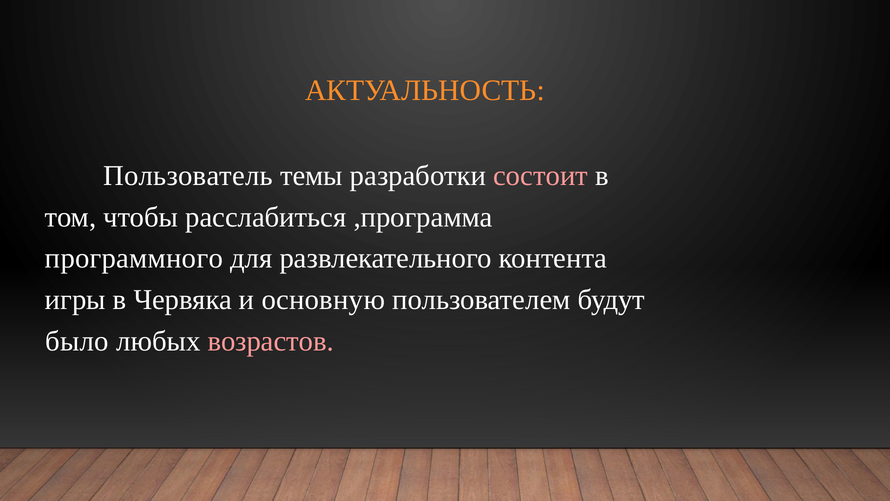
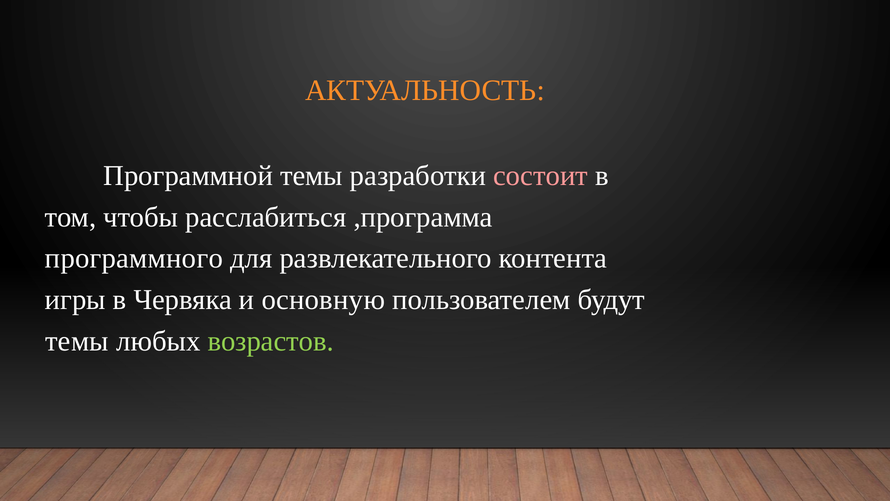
Пользователь: Пользователь -> Программной
было at (77, 341): было -> темы
возрастов colour: pink -> light green
